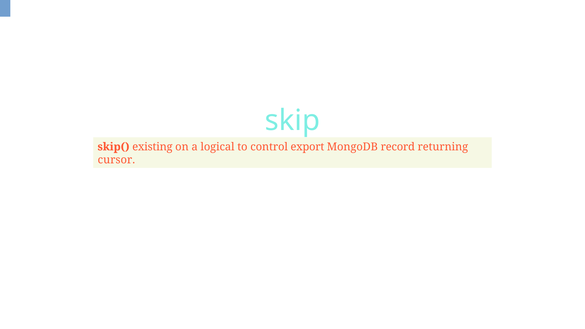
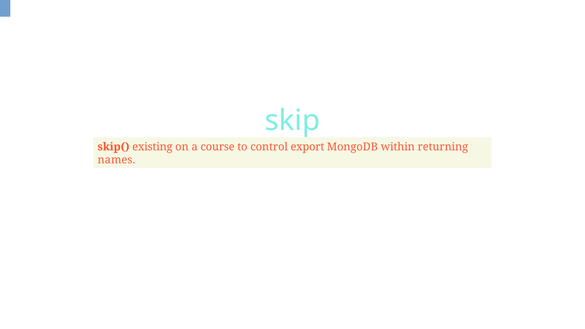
logical: logical -> course
record: record -> within
cursor: cursor -> names
